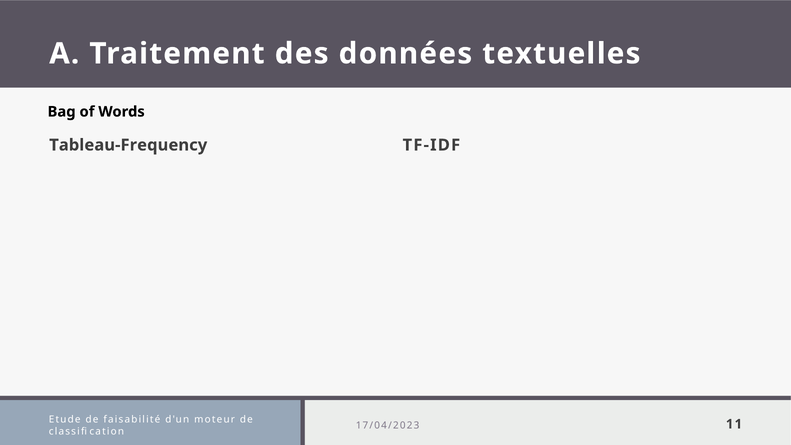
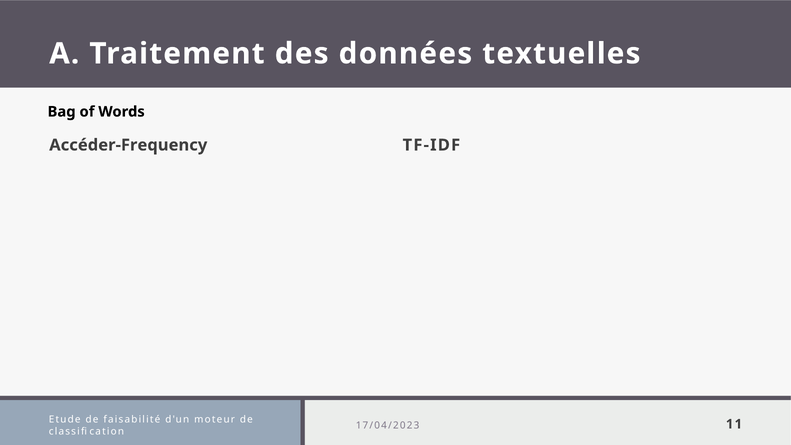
Tableau-Frequency: Tableau-Frequency -> Accéder-Frequency
